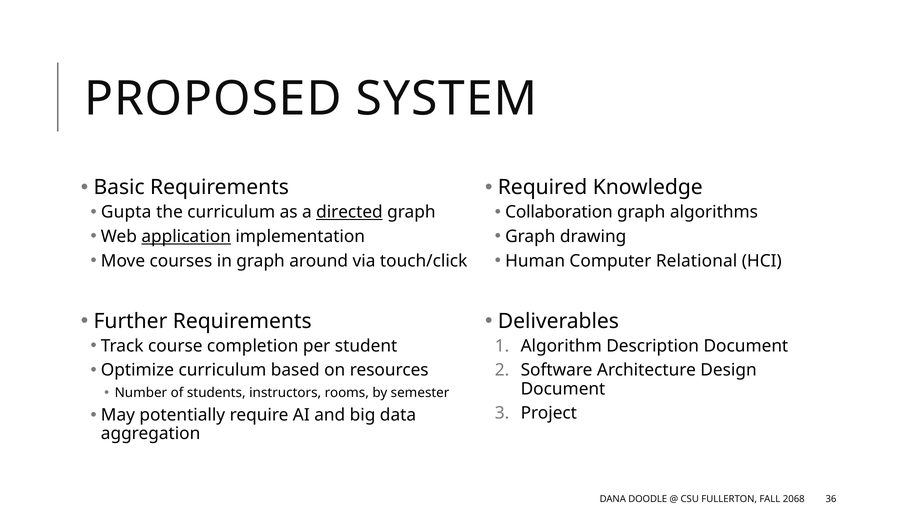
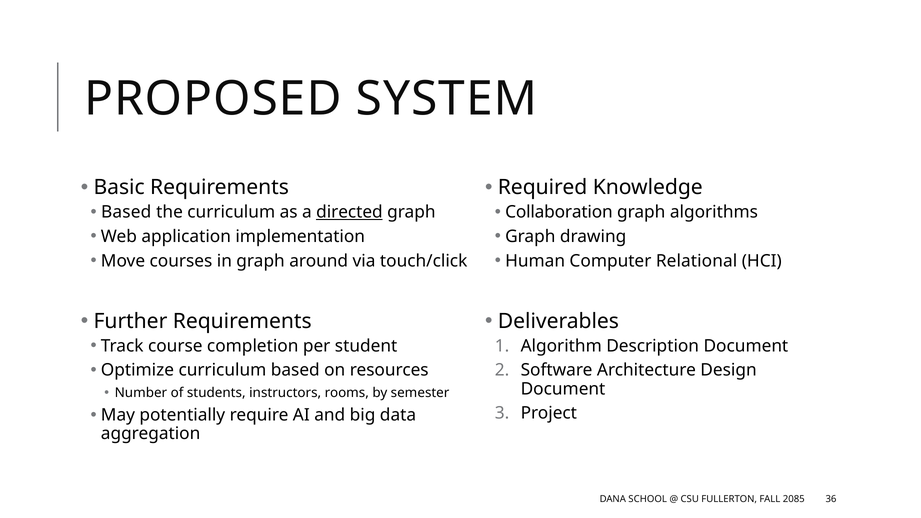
Gupta at (126, 212): Gupta -> Based
application underline: present -> none
DOODLE: DOODLE -> SCHOOL
2068: 2068 -> 2085
